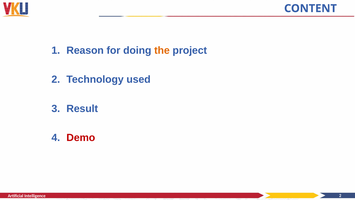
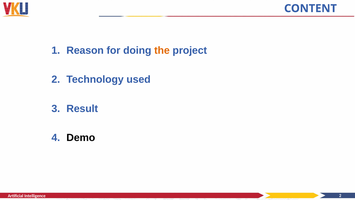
Demo colour: red -> black
